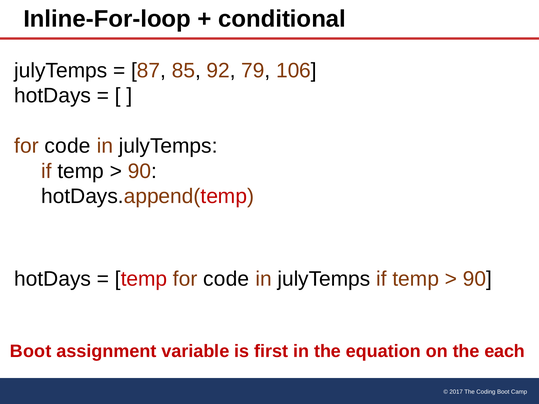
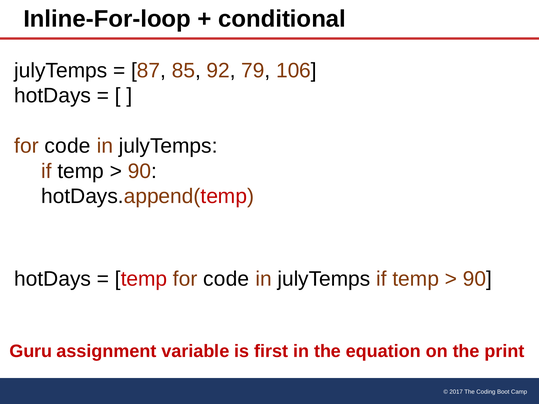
Boot at (31, 352): Boot -> Guru
each: each -> print
